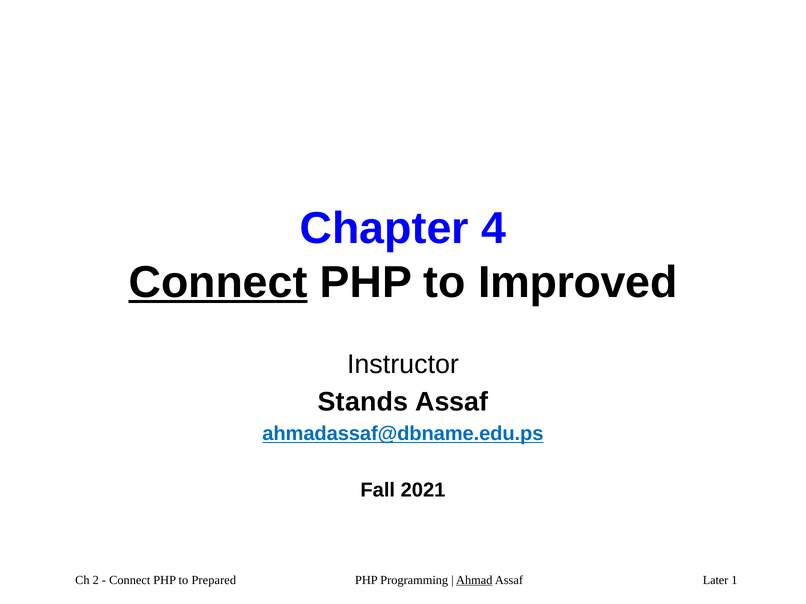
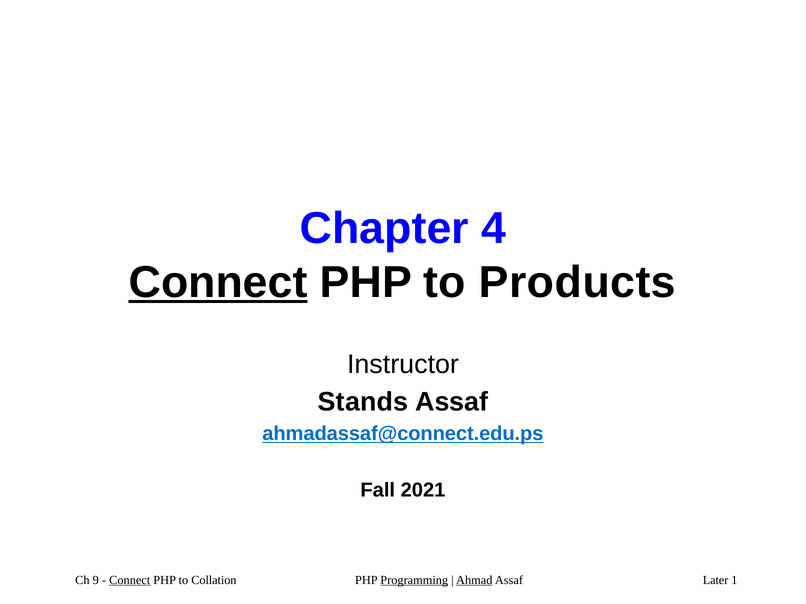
Improved: Improved -> Products
ahmadassaf@dbname.edu.ps: ahmadassaf@dbname.edu.ps -> ahmadassaf@connect.edu.ps
2: 2 -> 9
Connect at (130, 580) underline: none -> present
Prepared: Prepared -> Collation
Programming underline: none -> present
